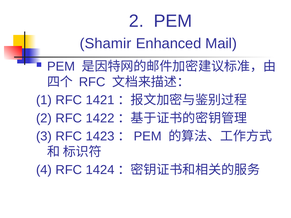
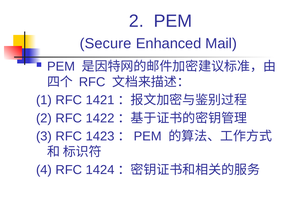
Shamir: Shamir -> Secure
